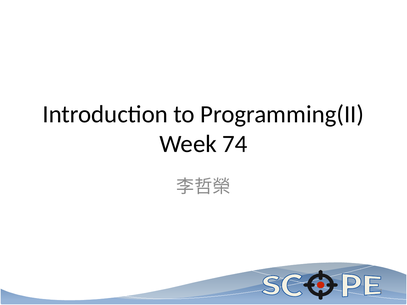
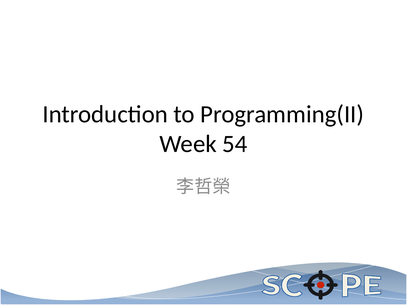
74: 74 -> 54
